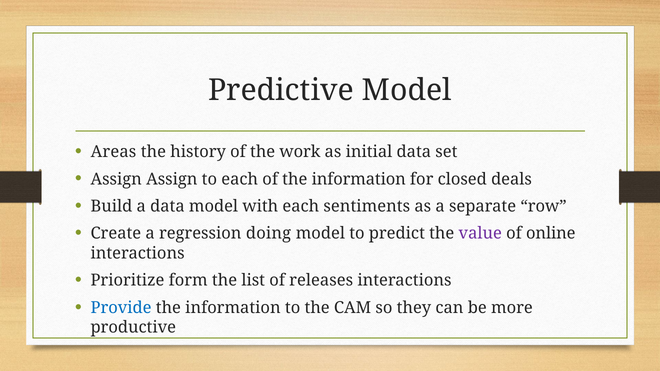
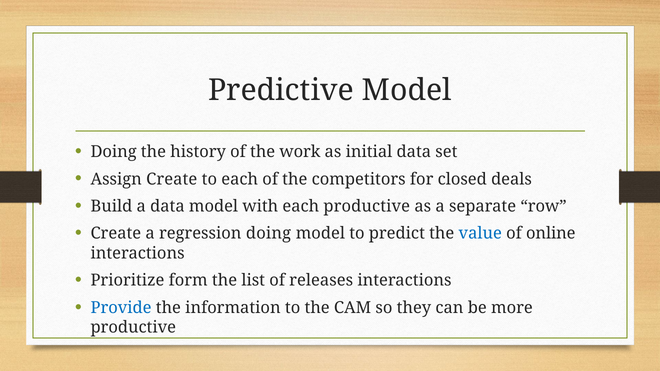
Areas at (113, 152): Areas -> Doing
Assign Assign: Assign -> Create
of the information: information -> competitors
each sentiments: sentiments -> productive
value colour: purple -> blue
